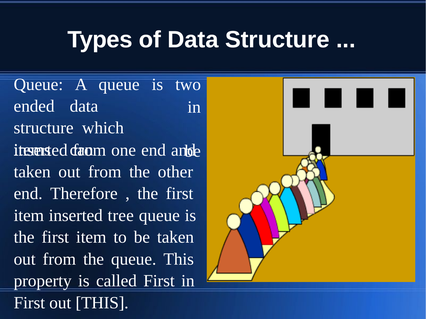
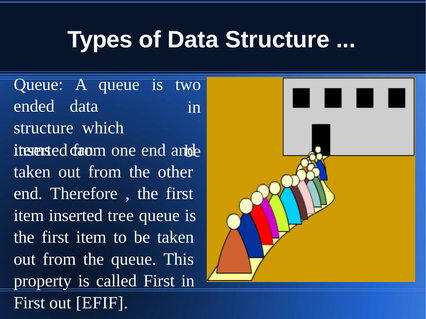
out THIS: THIS -> EFIF
